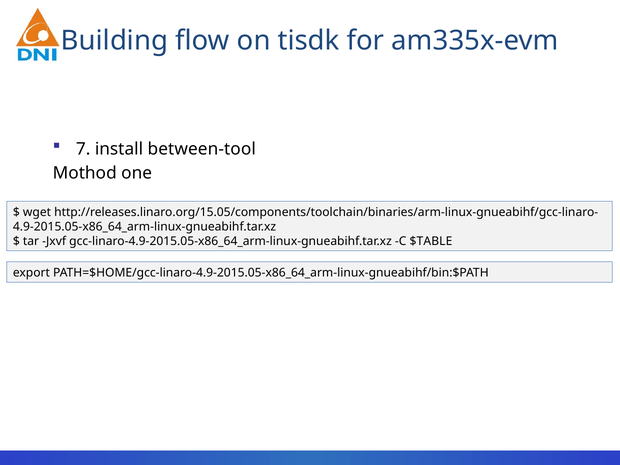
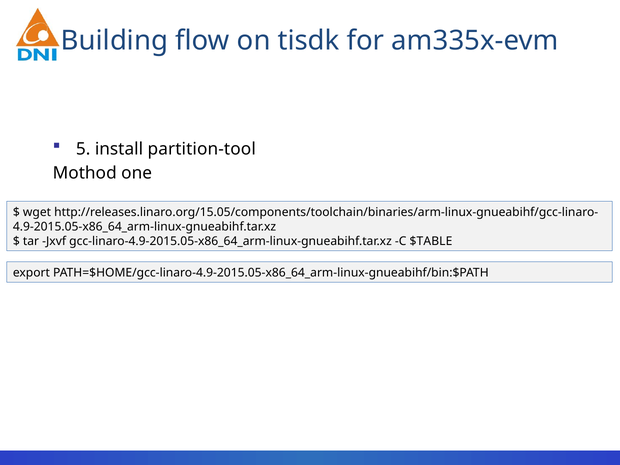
7: 7 -> 5
between-tool: between-tool -> partition-tool
